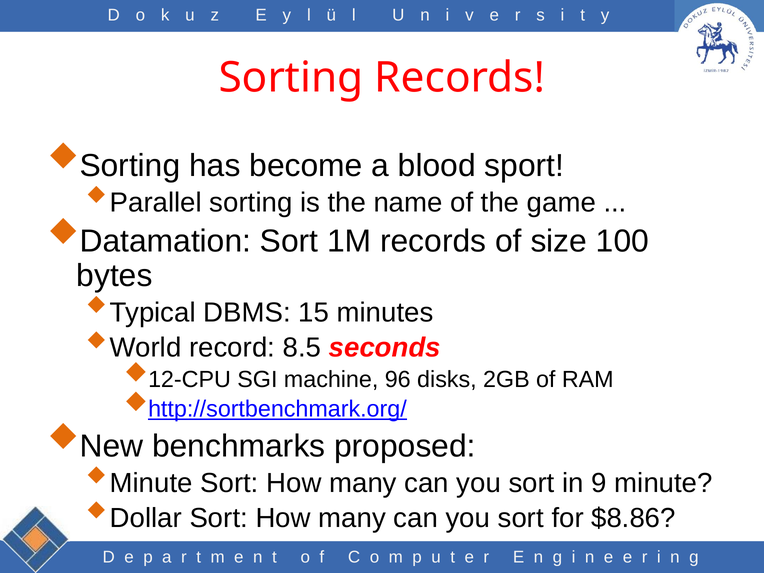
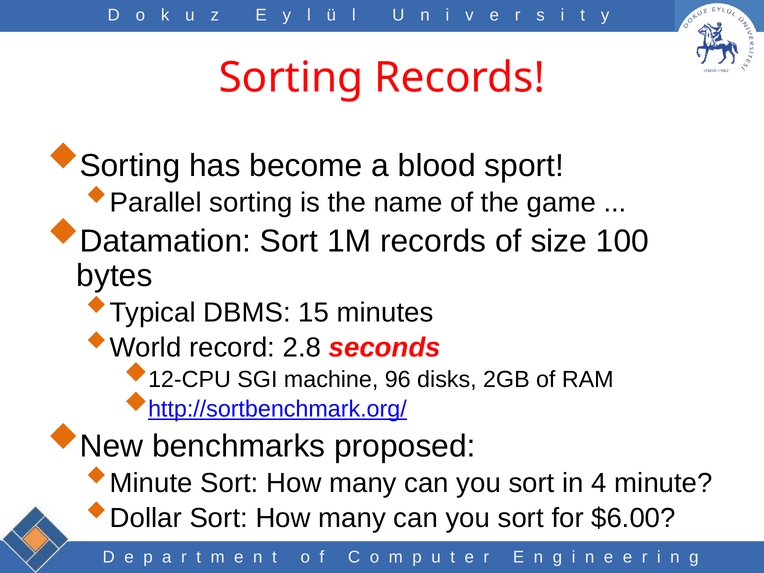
8.5: 8.5 -> 2.8
9: 9 -> 4
$8.86: $8.86 -> $6.00
